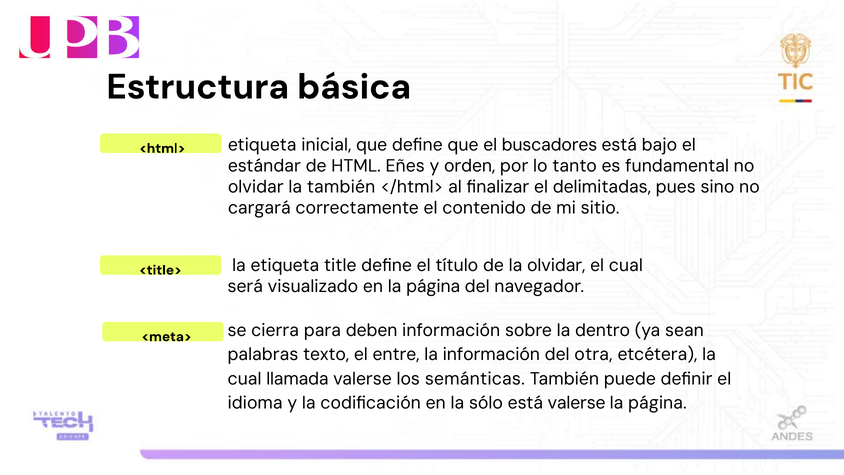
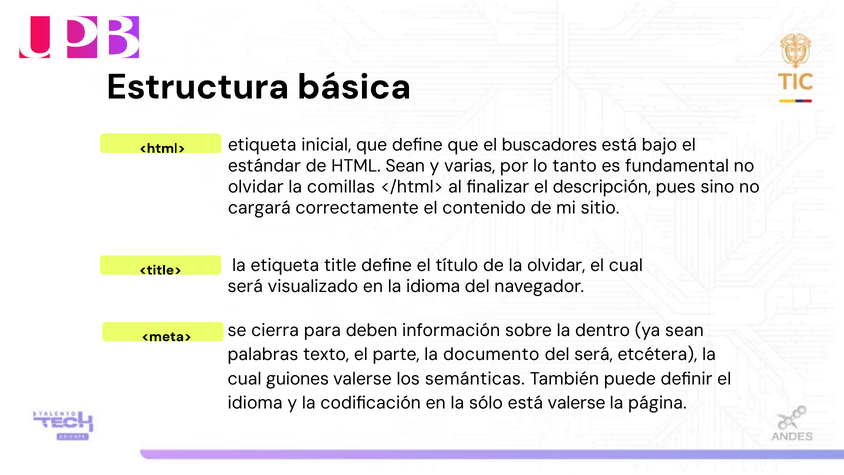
HTML Eñes: Eñes -> Sean
orden: orden -> varias
la también: también -> comillas
delimitadas: delimitadas -> descripción
en la página: página -> idioma
entre: entre -> parte
la información: información -> documento
del otra: otra -> será
llamada: llamada -> guiones
